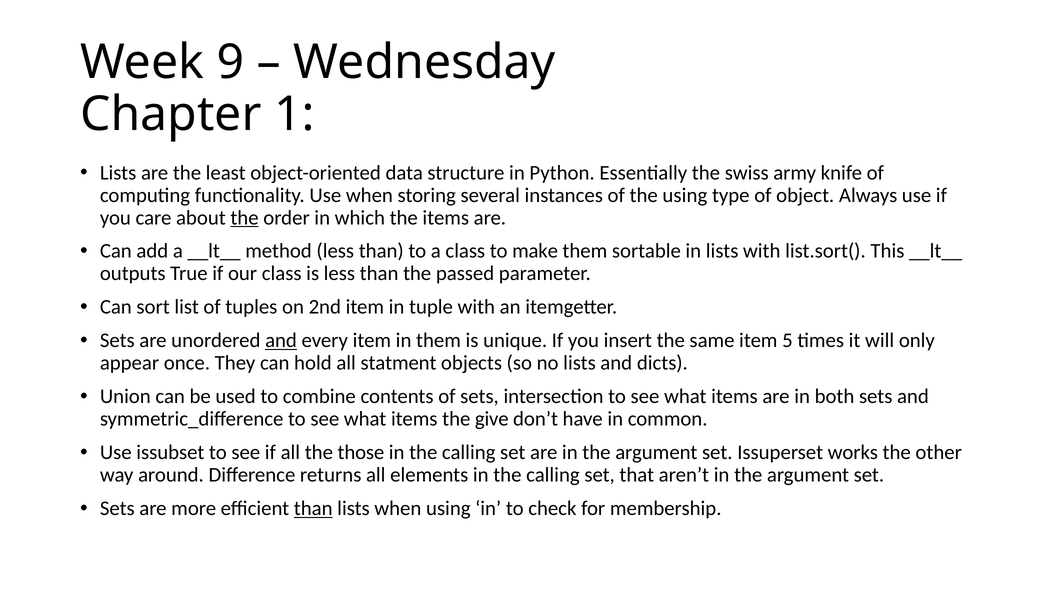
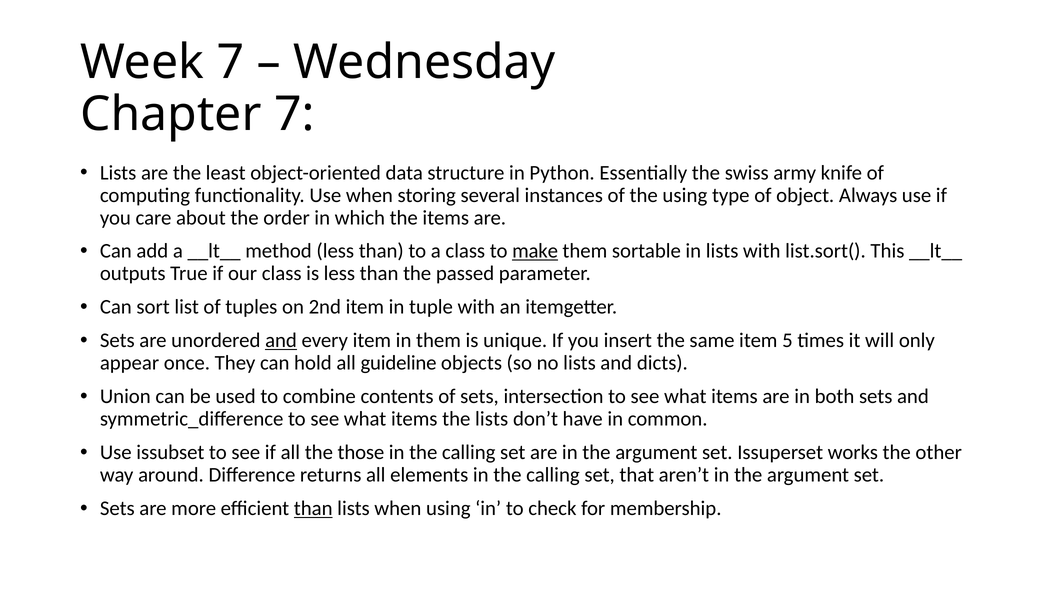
Week 9: 9 -> 7
Chapter 1: 1 -> 7
the at (245, 218) underline: present -> none
make underline: none -> present
statment: statment -> guideline
the give: give -> lists
